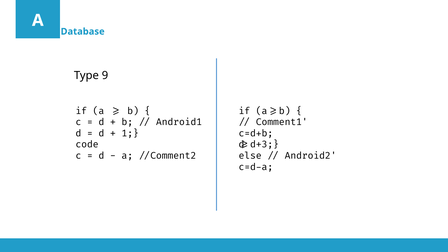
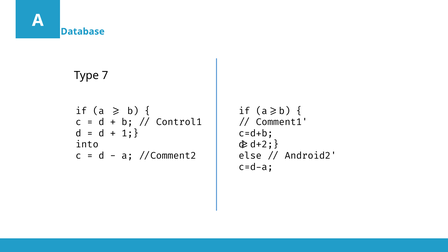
9: 9 -> 7
Android1: Android1 -> Control1
code: code -> into
d=d+3: d=d+3 -> d=d+2
